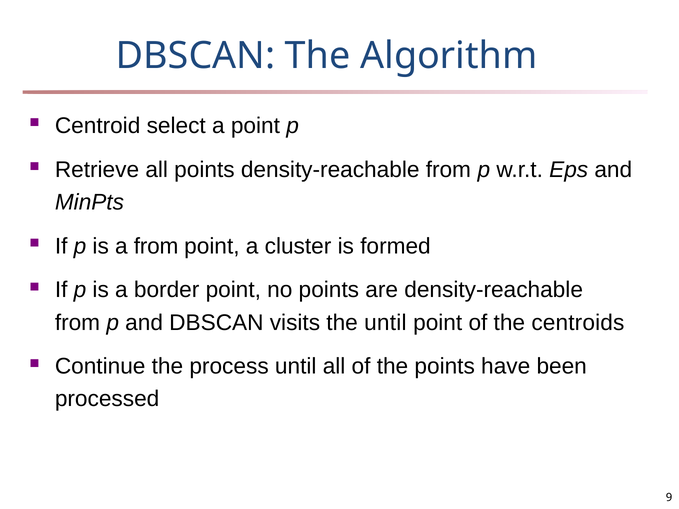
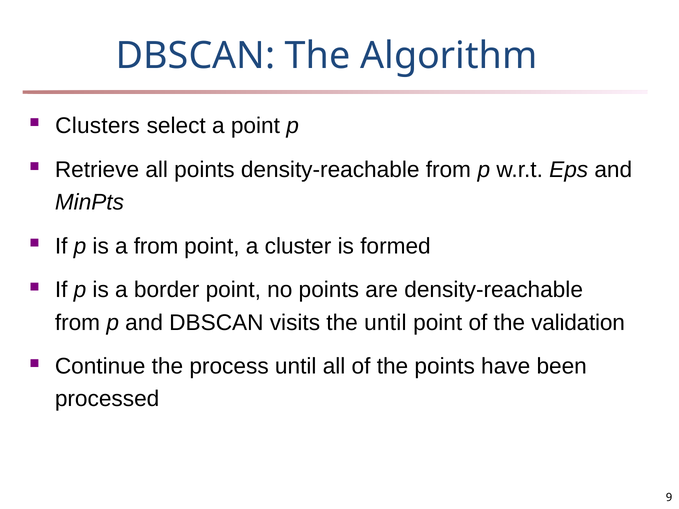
Centroid: Centroid -> Clusters
centroids: centroids -> validation
